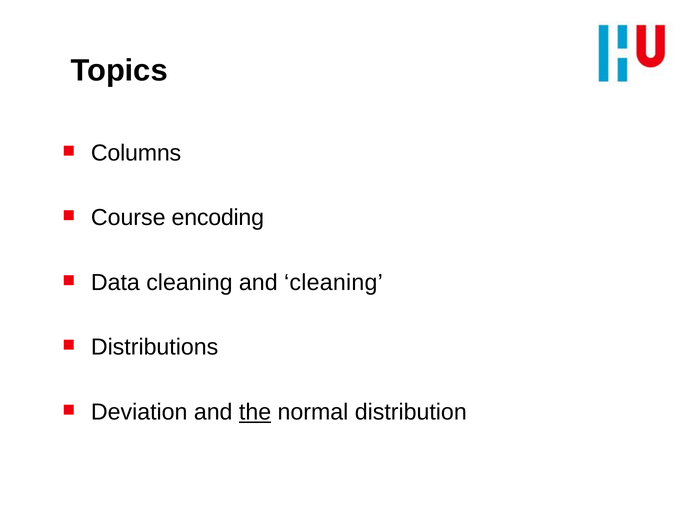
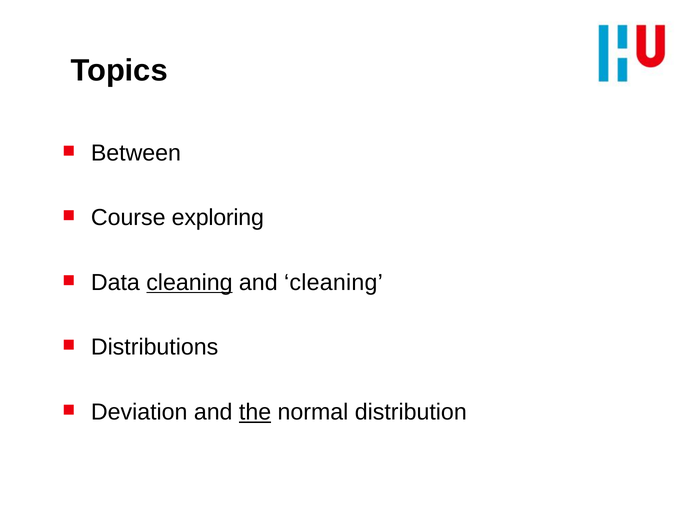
Columns: Columns -> Between
encoding: encoding -> exploring
cleaning at (189, 283) underline: none -> present
